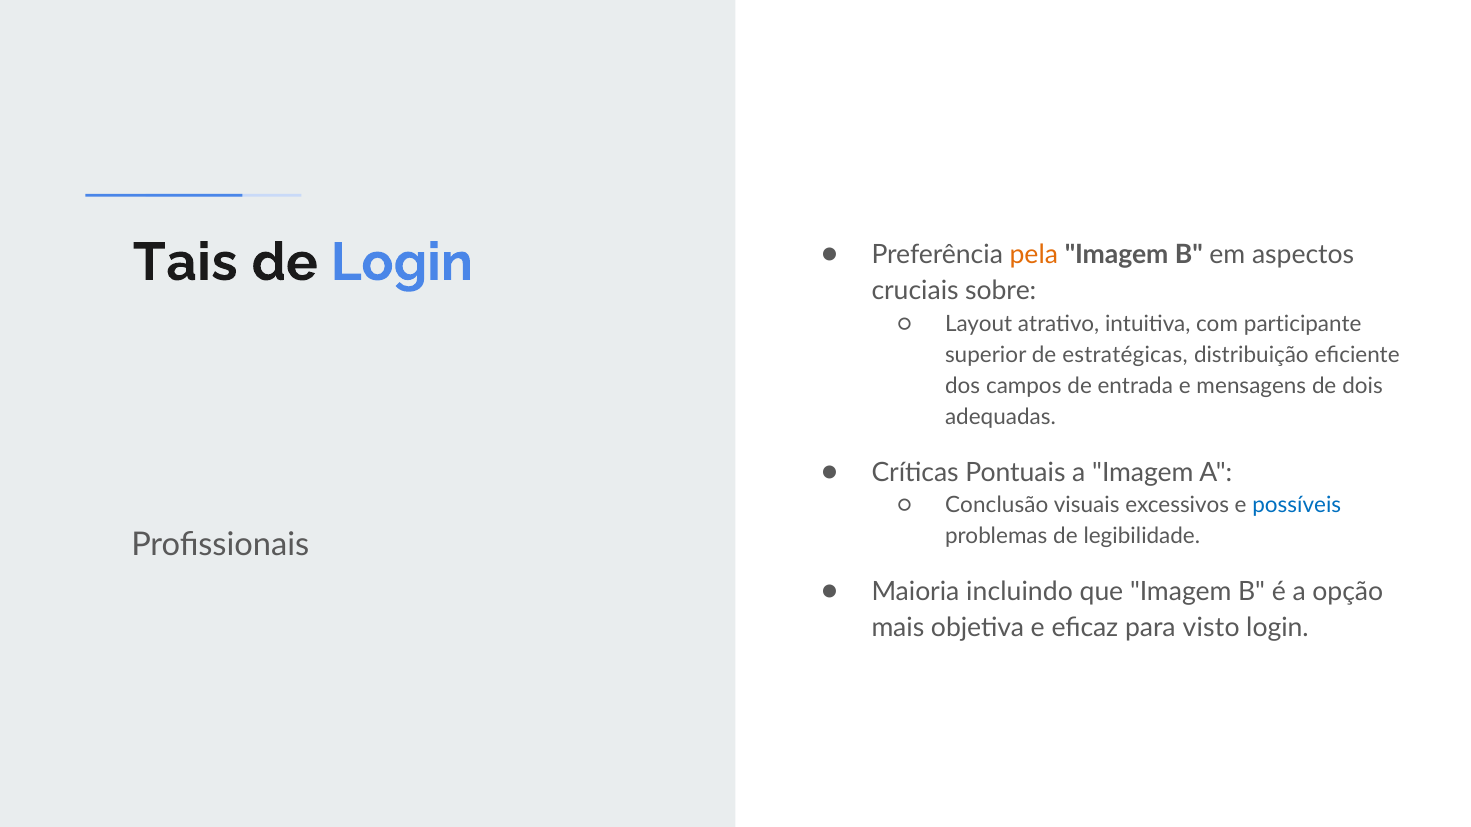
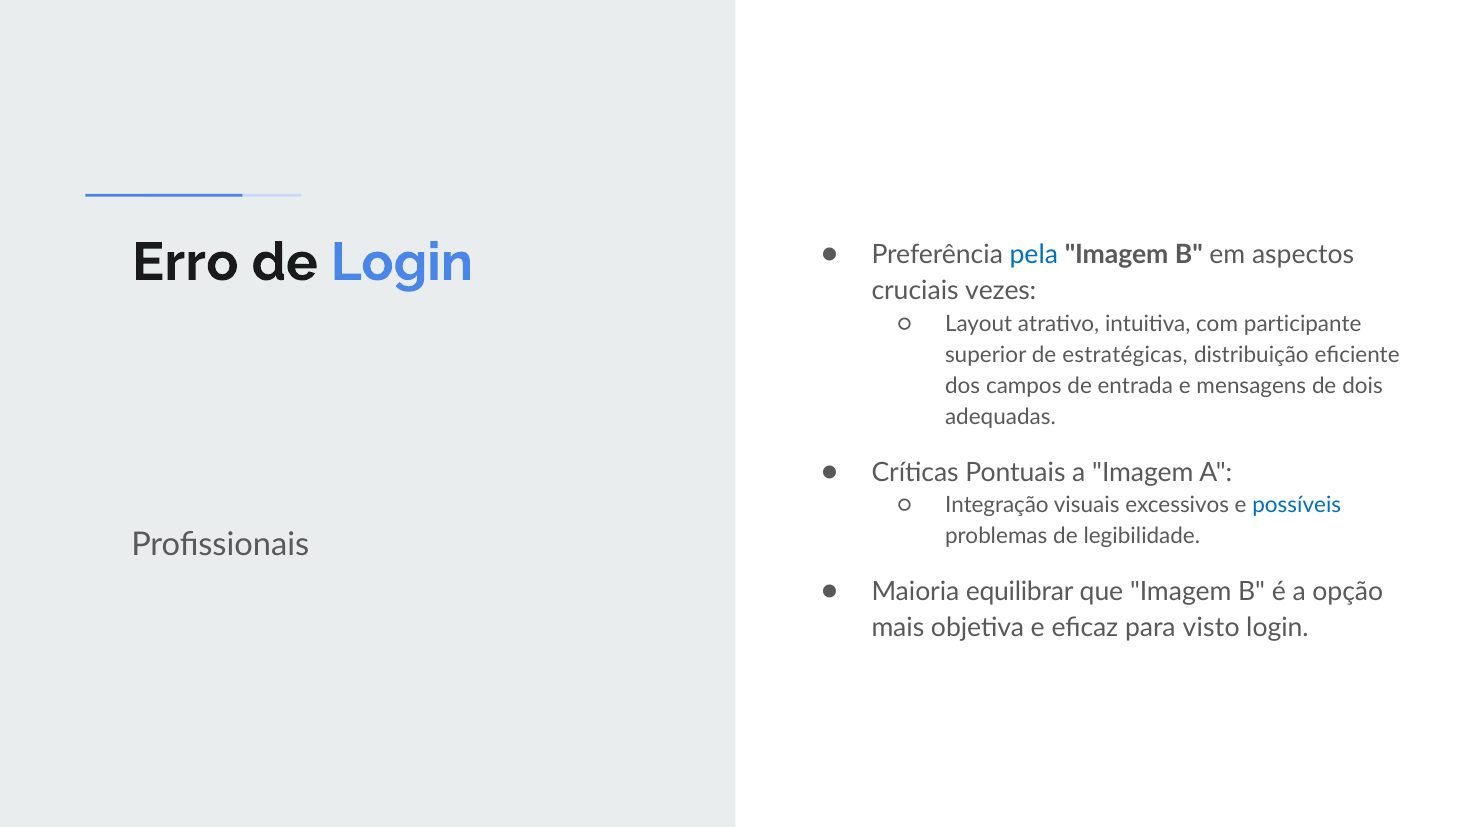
Tais: Tais -> Erro
pela colour: orange -> blue
sobre: sobre -> vezes
Conclusão: Conclusão -> Integração
incluindo: incluindo -> equilibrar
